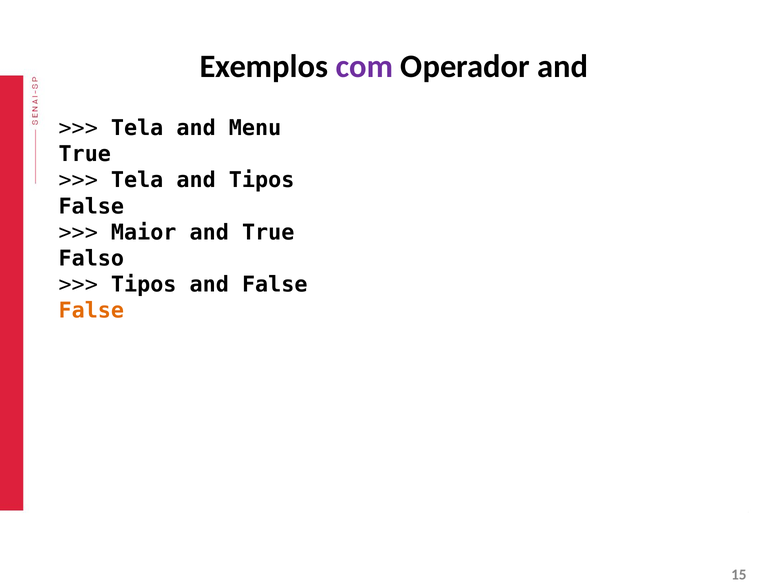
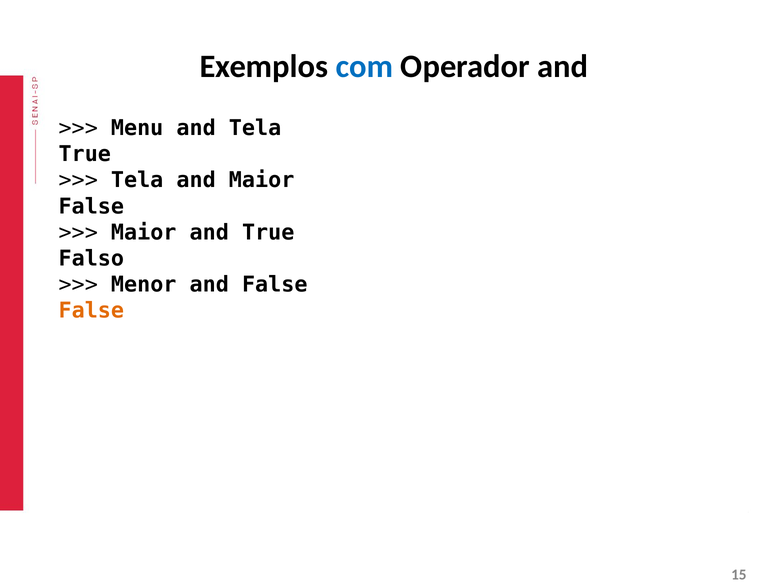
com colour: purple -> blue
Tela at (137, 128): Tela -> Menu
and Menu: Menu -> Tela
and Tipos: Tipos -> Maior
Tipos at (144, 284): Tipos -> Menor
